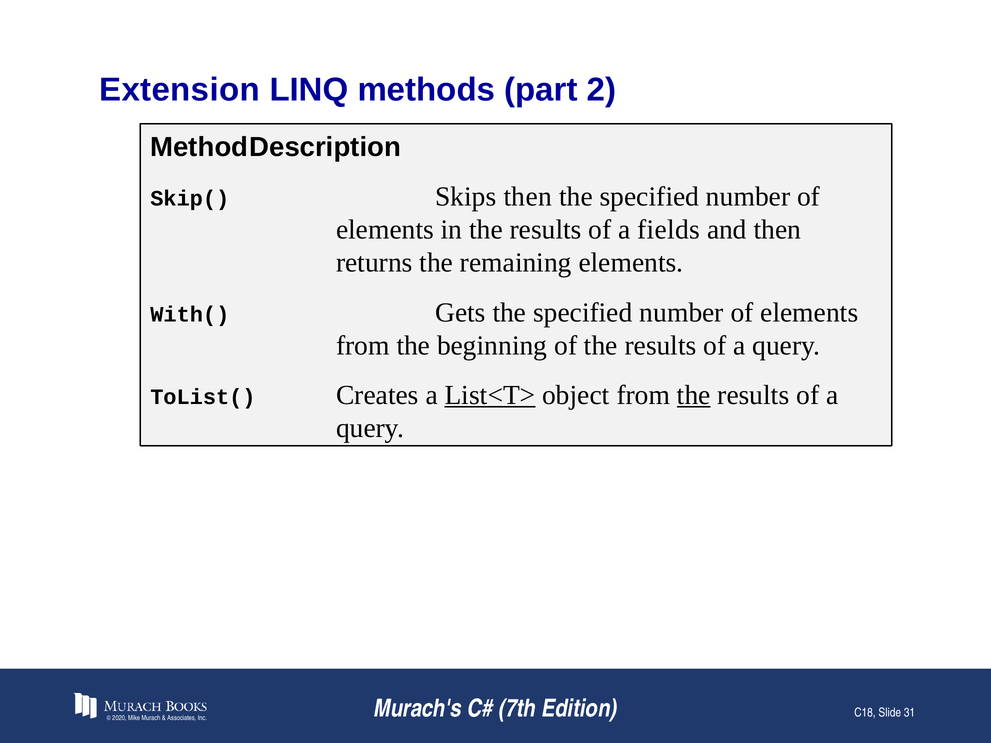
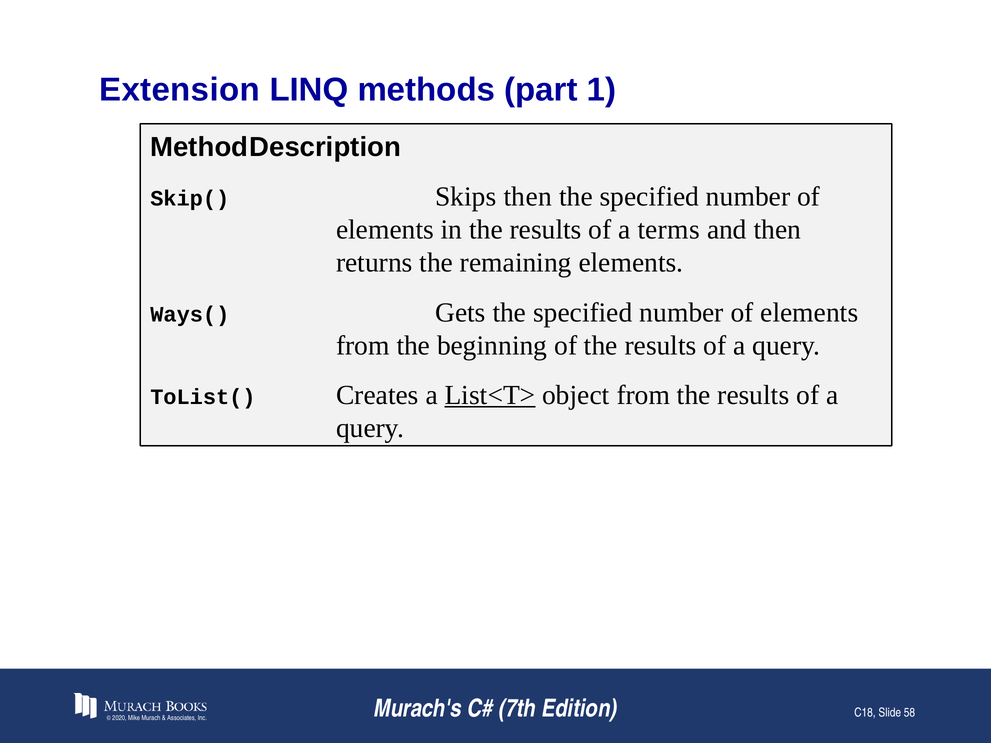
2: 2 -> 1
fields: fields -> terms
With(: With( -> Ways(
the at (694, 395) underline: present -> none
31: 31 -> 58
